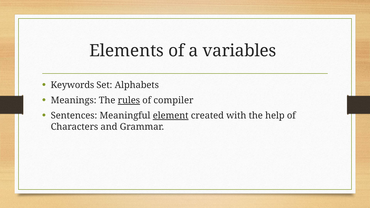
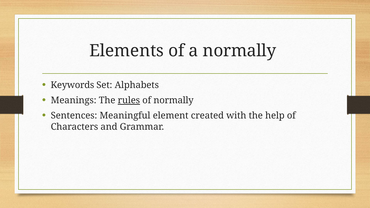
a variables: variables -> normally
of compiler: compiler -> normally
element underline: present -> none
